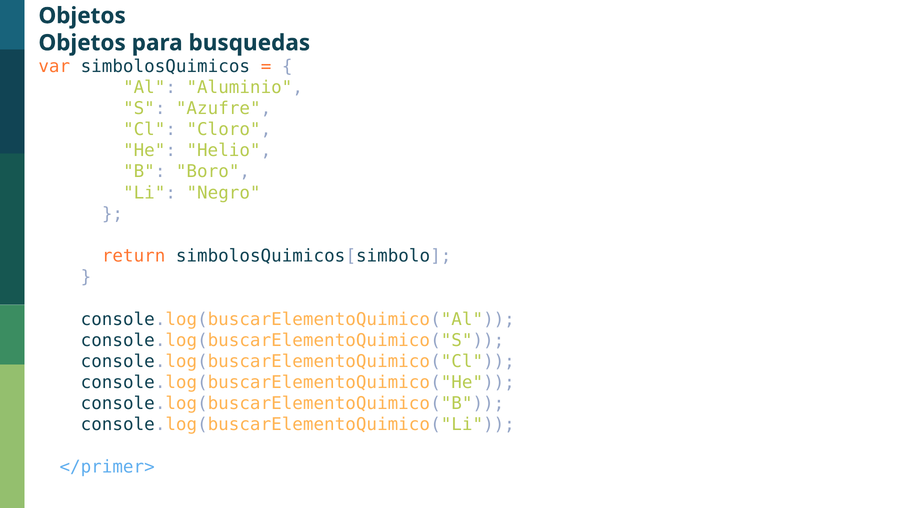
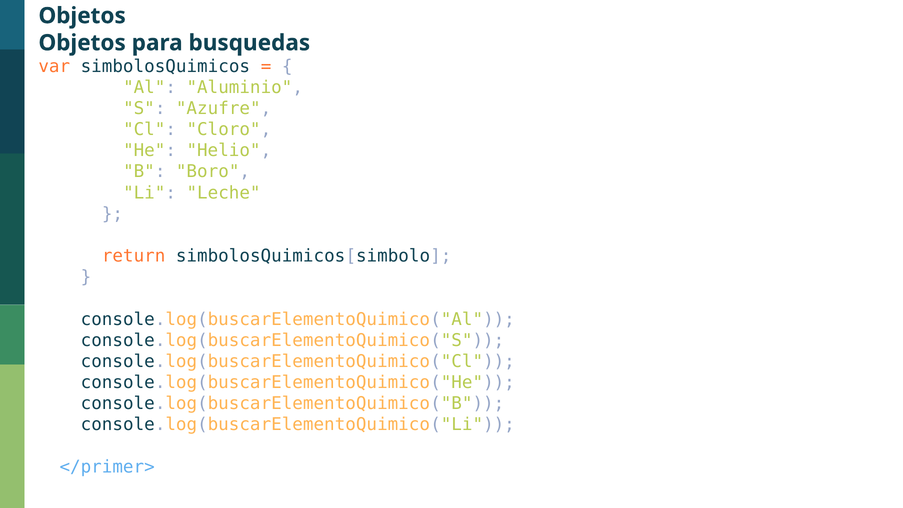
Negro: Negro -> Leche
